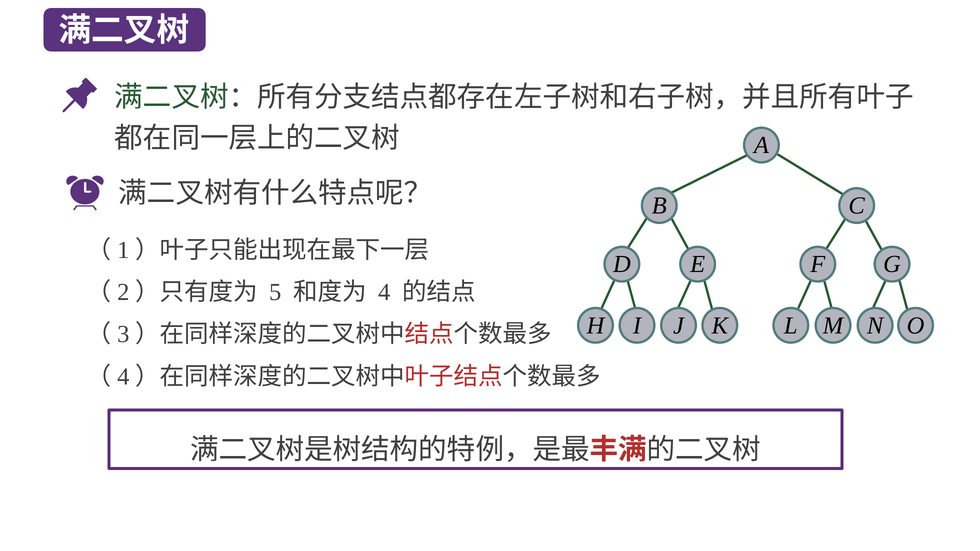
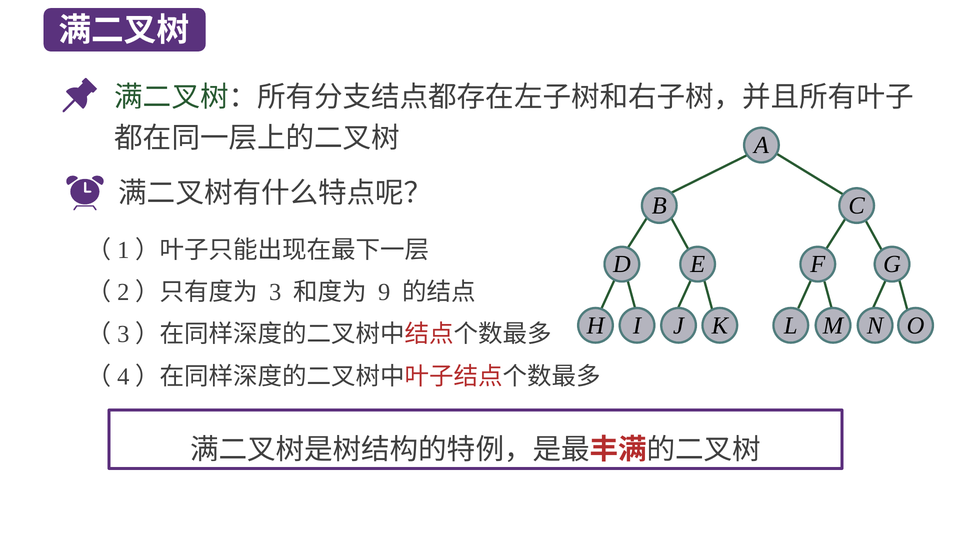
5: 5 -> 3
4: 4 -> 9
